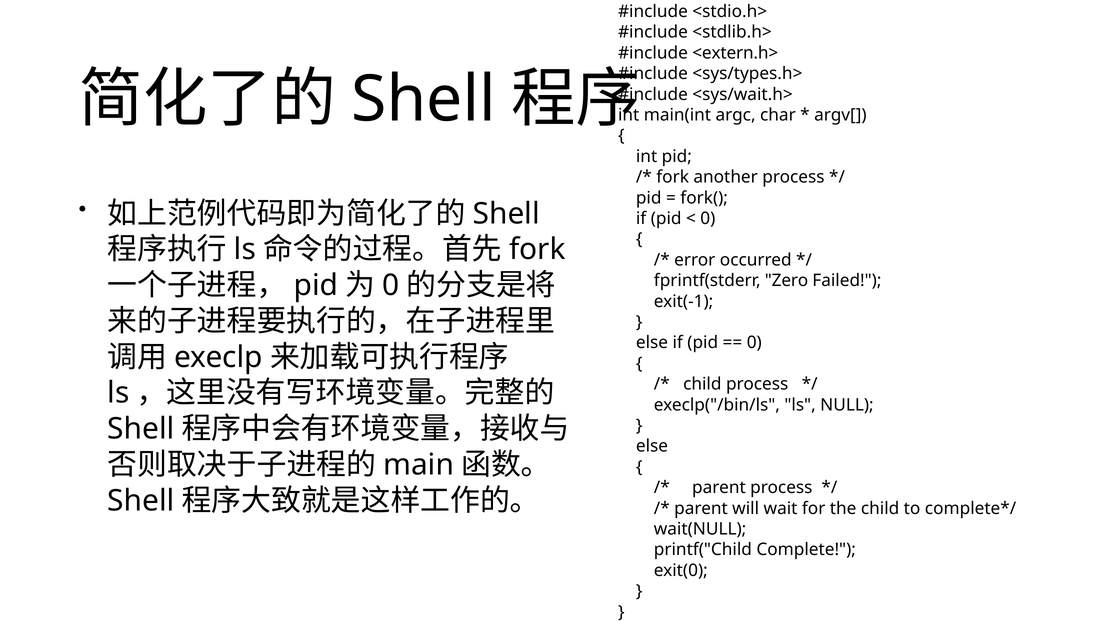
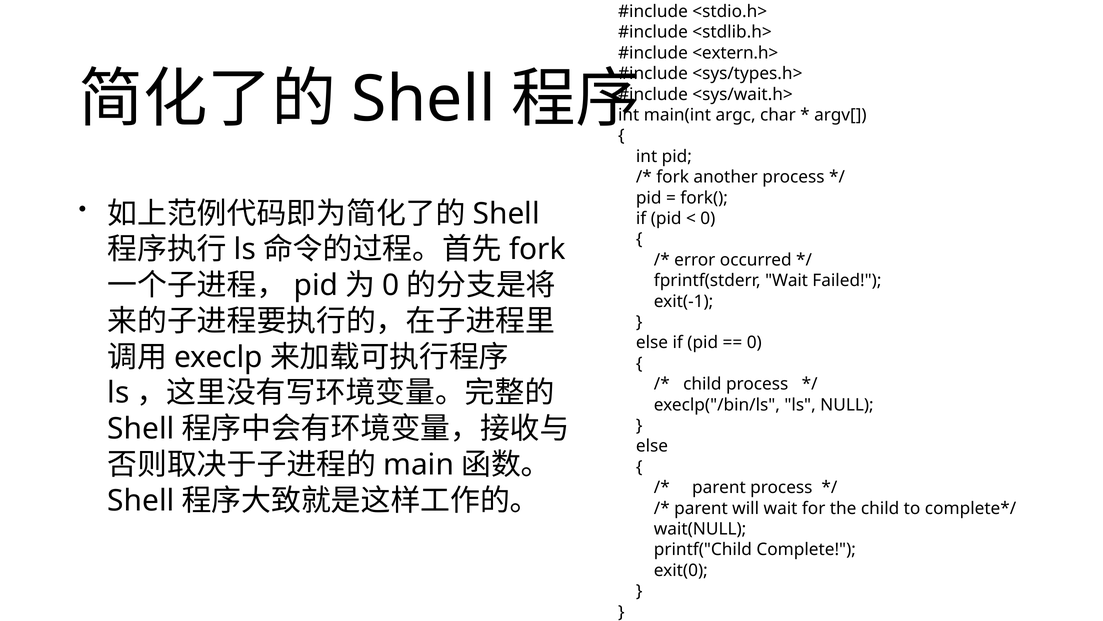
fprintf(stderr Zero: Zero -> Wait
